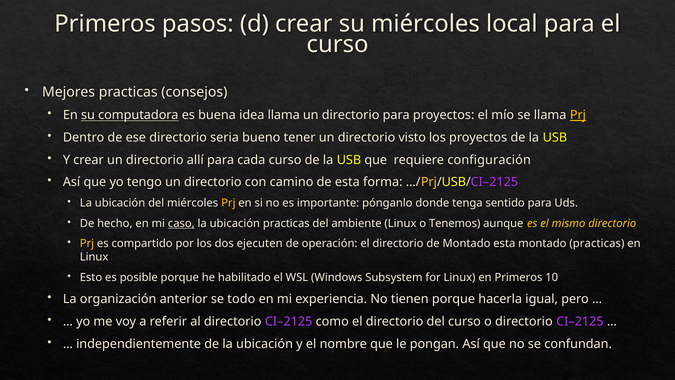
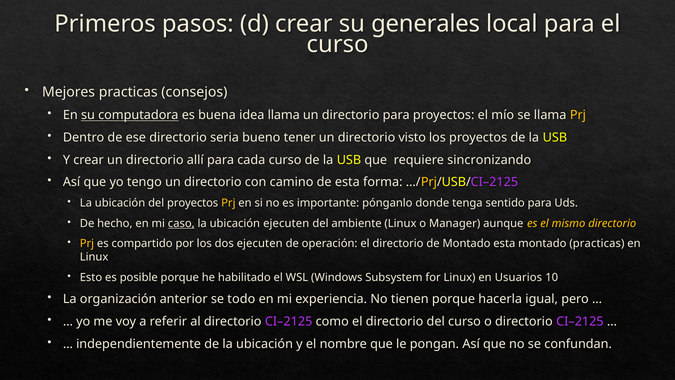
su miércoles: miércoles -> generales
Prj at (578, 115) underline: present -> none
configuración: configuración -> sincronizando
del miércoles: miércoles -> proyectos
ubicación practicas: practicas -> ejecuten
Tenemos: Tenemos -> Manager
en Primeros: Primeros -> Usuarios
